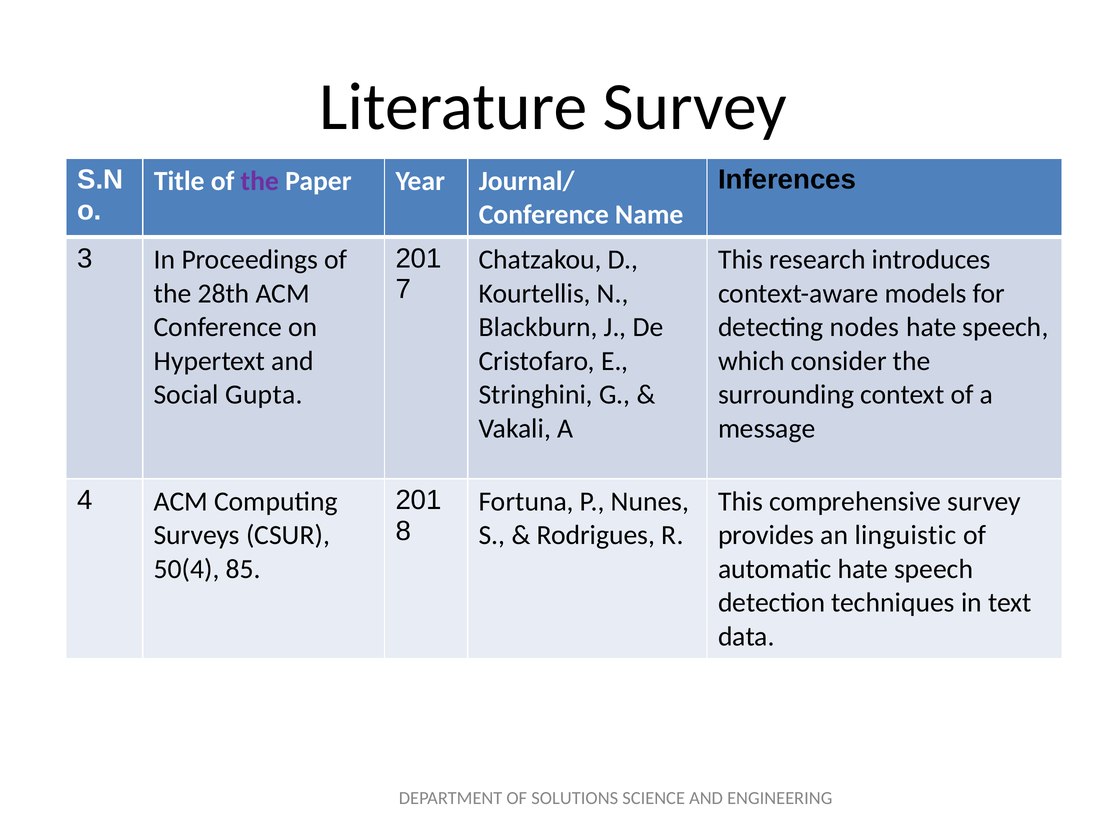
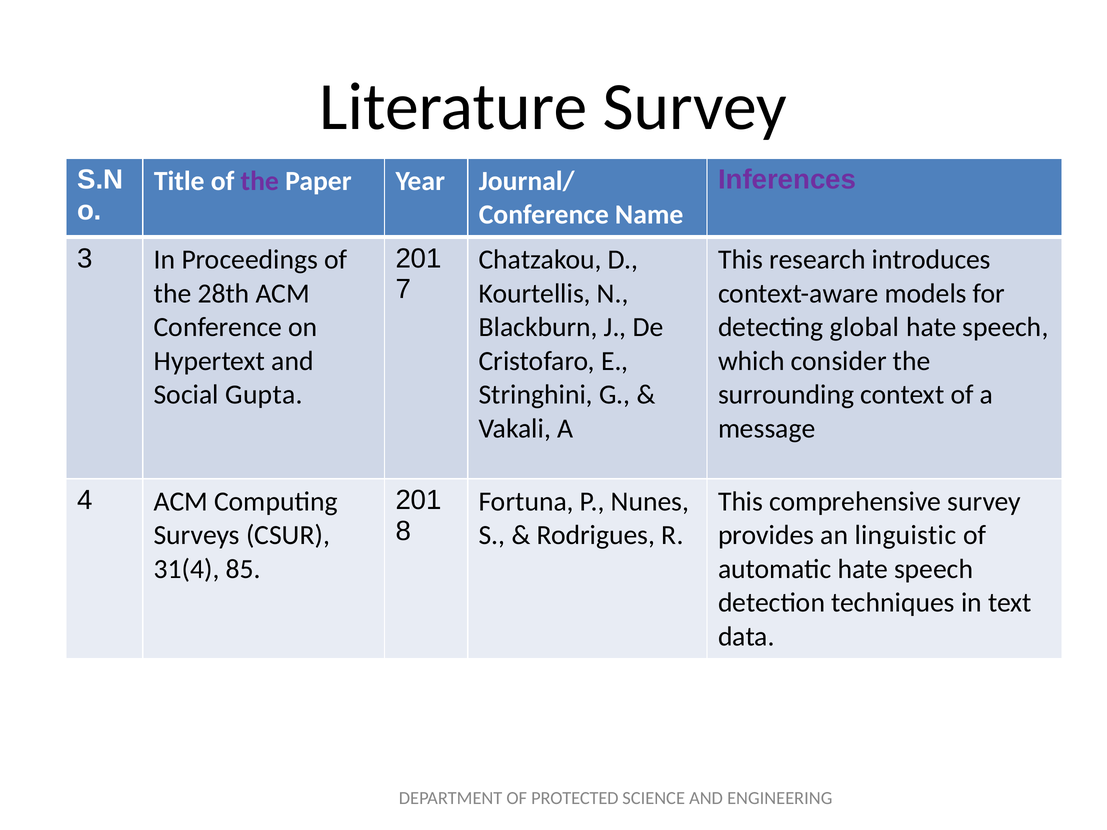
Inferences colour: black -> purple
nodes: nodes -> global
50(4: 50(4 -> 31(4
SOLUTIONS: SOLUTIONS -> PROTECTED
